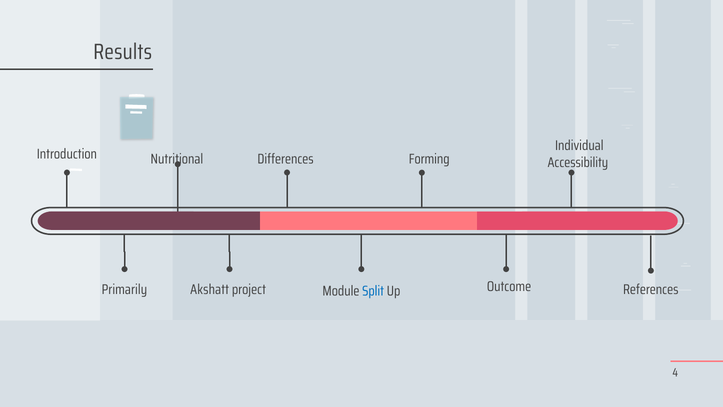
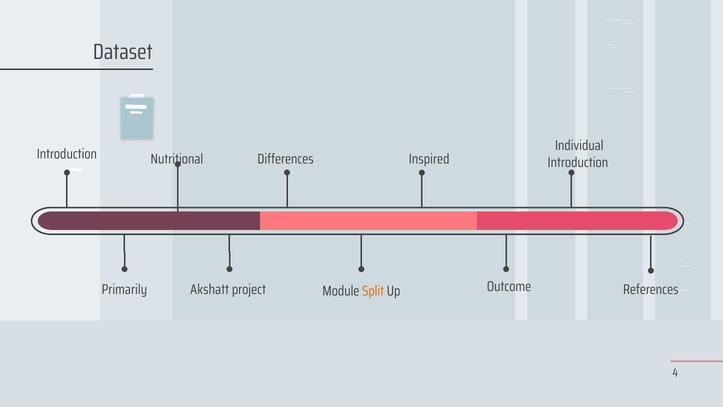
Results: Results -> Dataset
Forming: Forming -> Inspired
Accessibility at (578, 163): Accessibility -> Introduction
Split colour: blue -> orange
